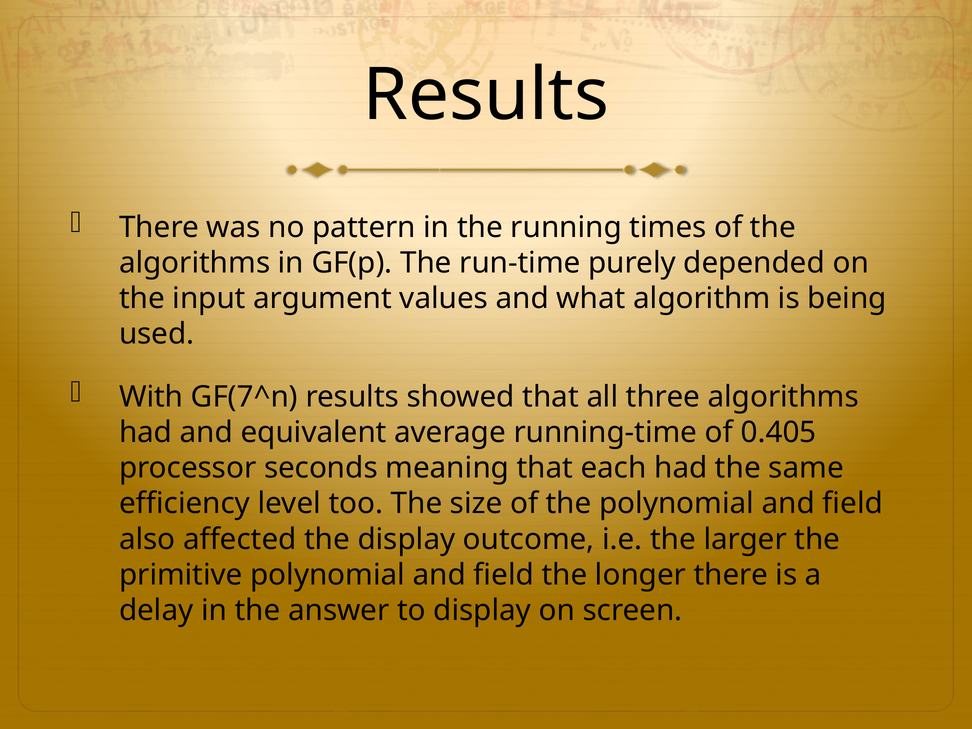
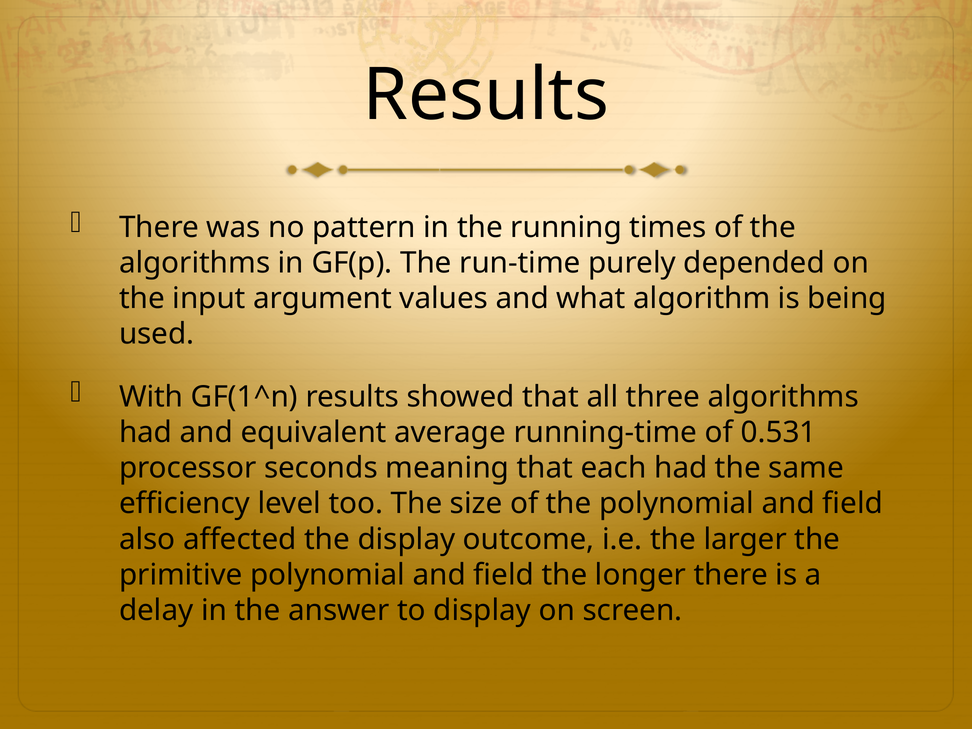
GF(7^n: GF(7^n -> GF(1^n
0.405: 0.405 -> 0.531
